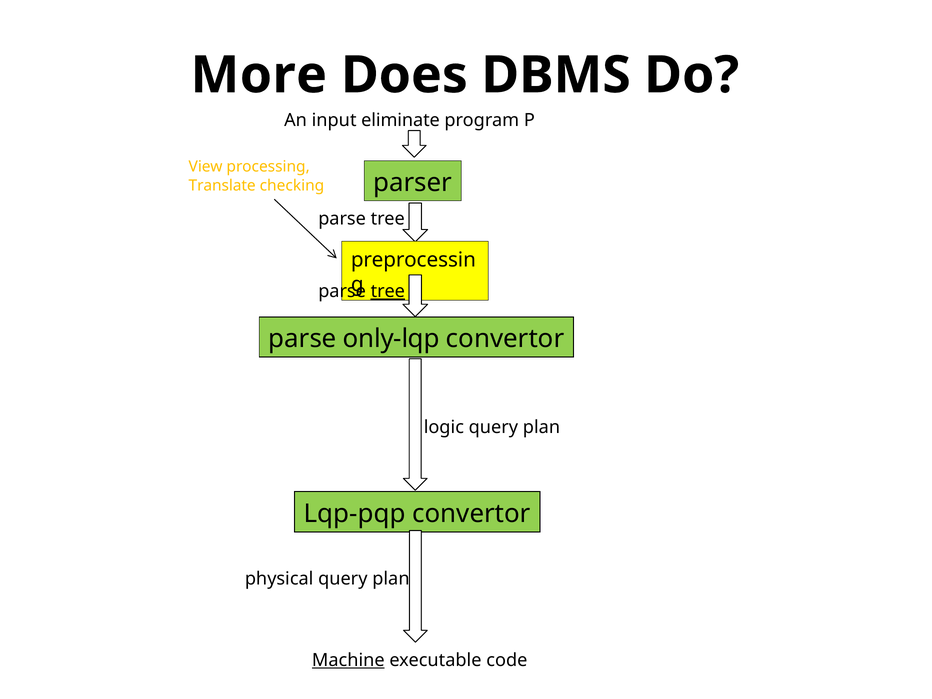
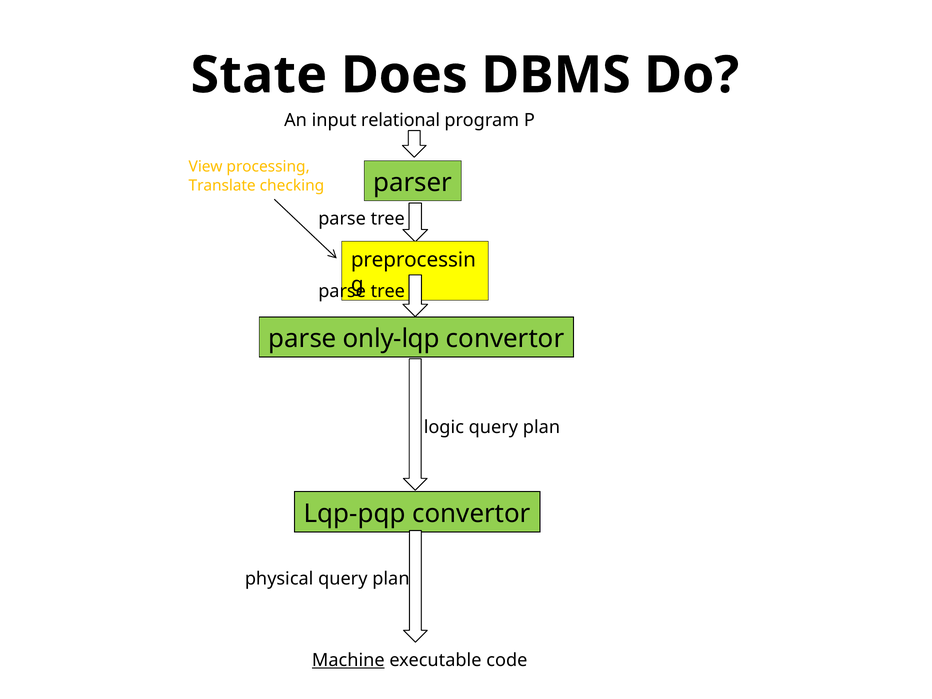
More: More -> State
eliminate: eliminate -> relational
tree at (388, 291) underline: present -> none
